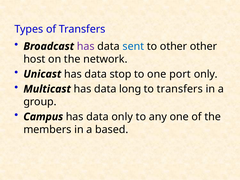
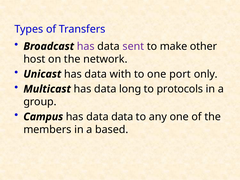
sent colour: blue -> purple
to other: other -> make
stop: stop -> with
to transfers: transfers -> protocols
data only: only -> data
